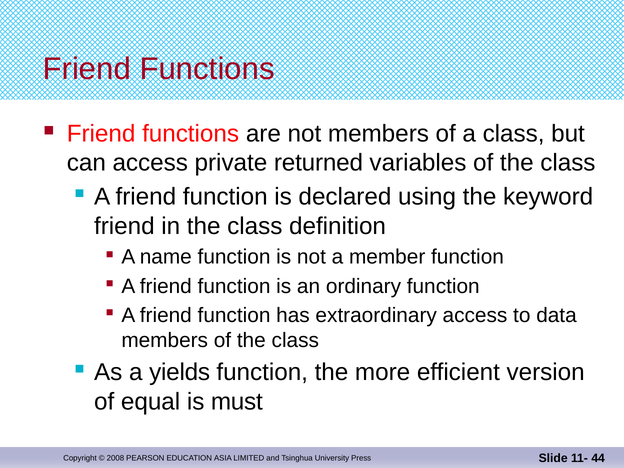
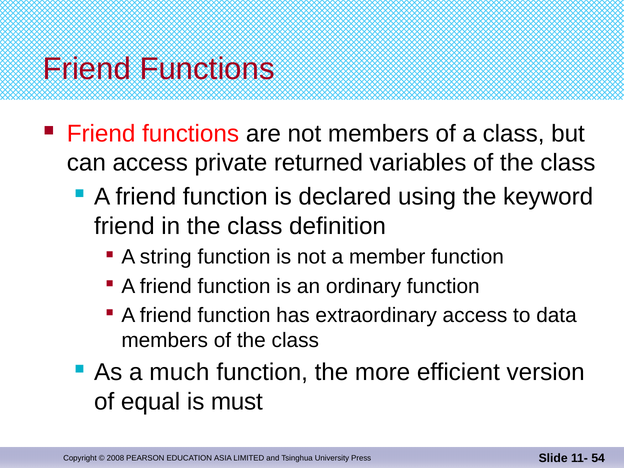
name: name -> string
yields: yields -> much
44: 44 -> 54
